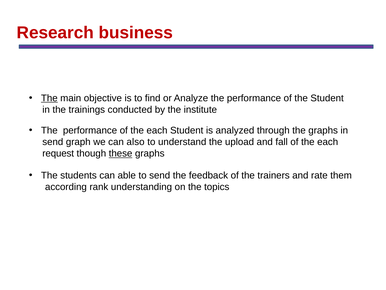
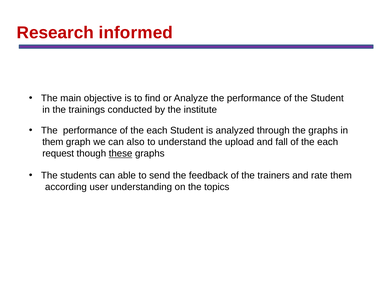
business: business -> informed
The at (49, 98) underline: present -> none
send at (53, 142): send -> them
rank: rank -> user
